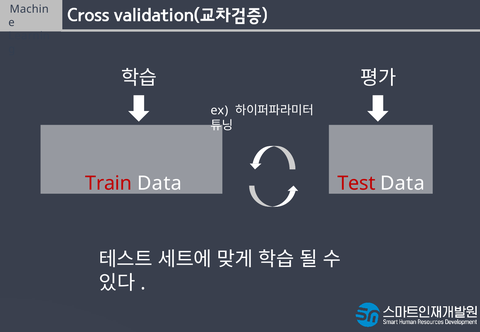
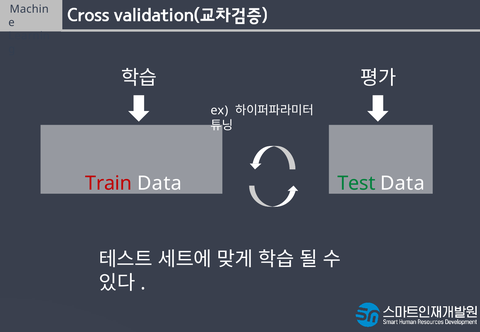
Test colour: red -> green
